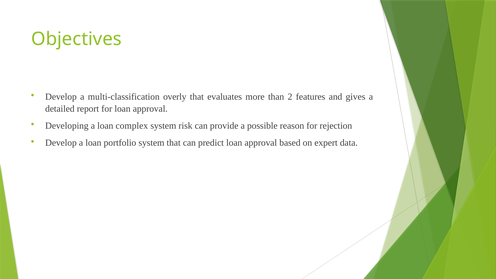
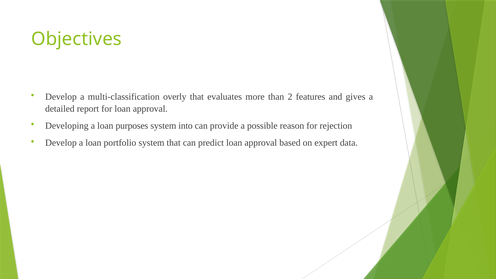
complex: complex -> purposes
risk: risk -> into
